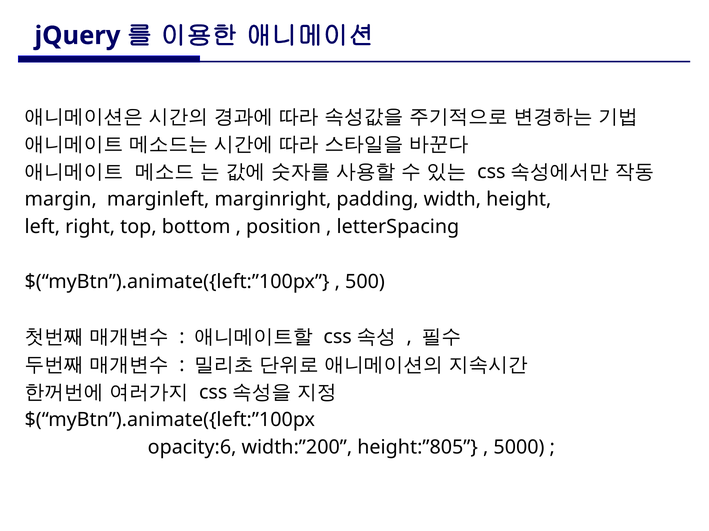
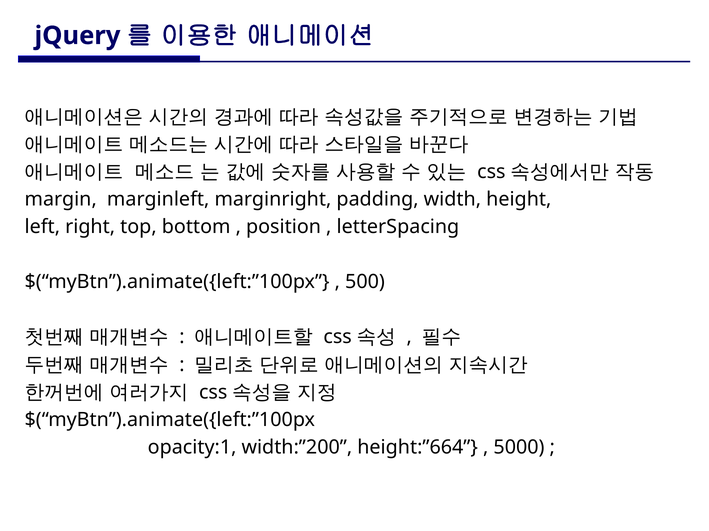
opacity:6: opacity:6 -> opacity:1
height:”805: height:”805 -> height:”664
